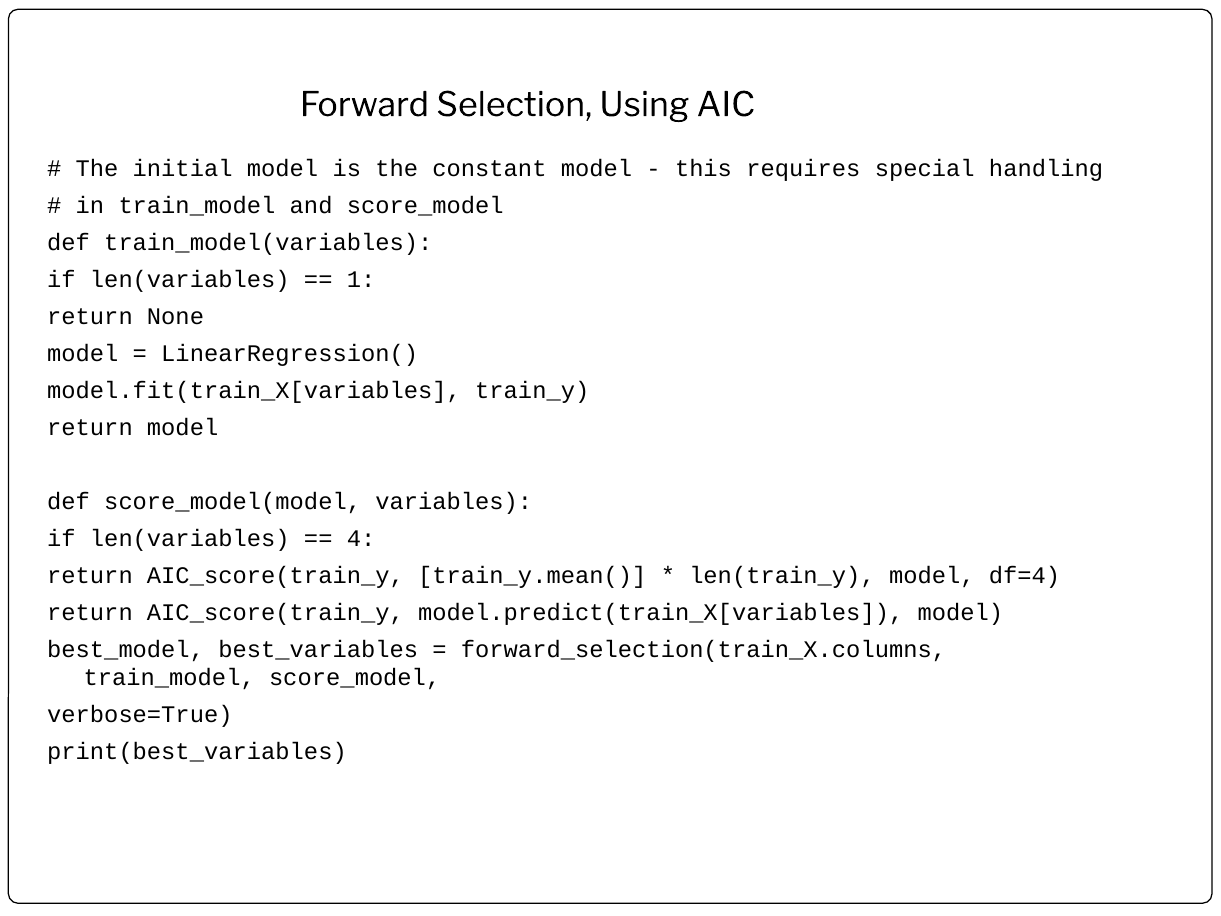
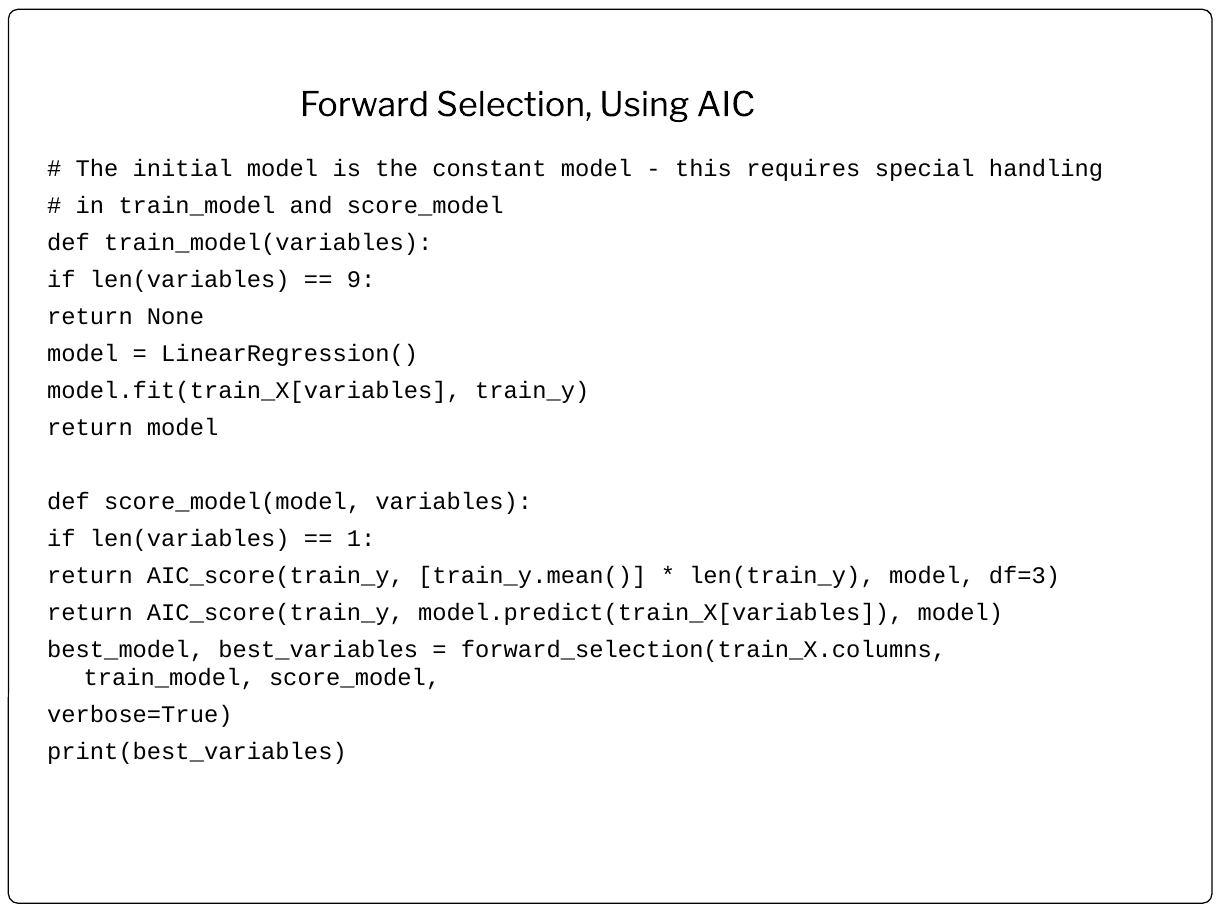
1: 1 -> 9
4: 4 -> 1
df=4: df=4 -> df=3
